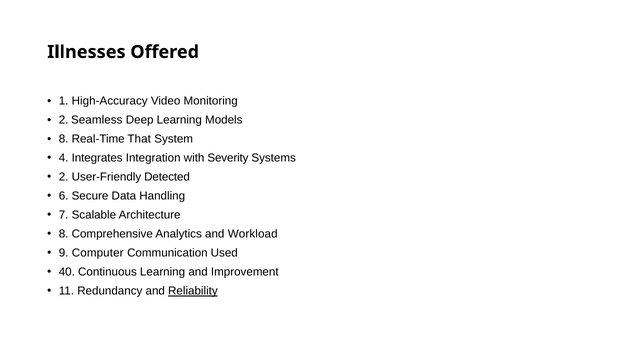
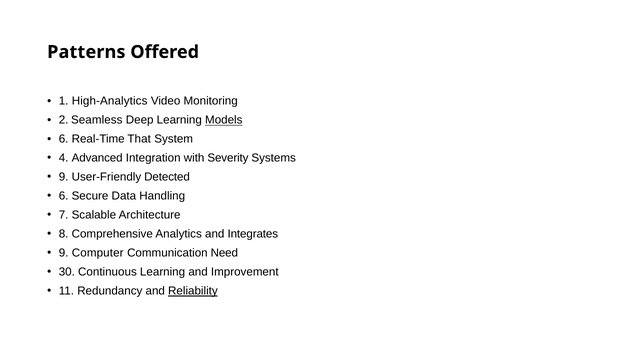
Illnesses: Illnesses -> Patterns
High-Accuracy: High-Accuracy -> High-Analytics
Models underline: none -> present
8 at (64, 139): 8 -> 6
Integrates: Integrates -> Advanced
2 at (64, 177): 2 -> 9
Workload: Workload -> Integrates
Used: Used -> Need
40: 40 -> 30
